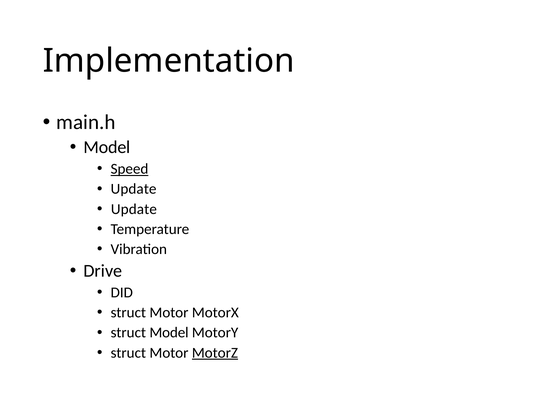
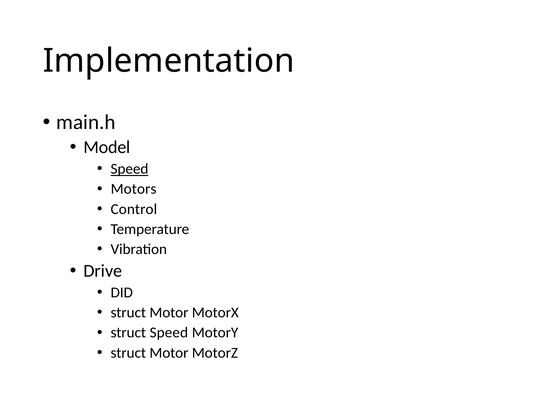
Update at (134, 189): Update -> Motors
Update at (134, 209): Update -> Control
struct Model: Model -> Speed
MotorZ underline: present -> none
